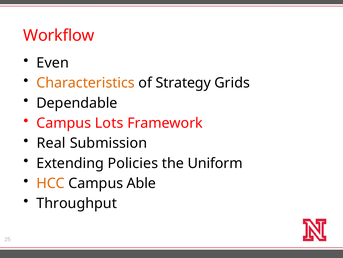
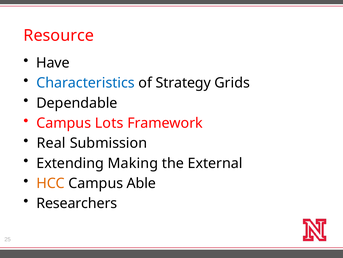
Workflow: Workflow -> Resource
Even: Even -> Have
Characteristics colour: orange -> blue
Policies: Policies -> Making
Uniform: Uniform -> External
Throughput: Throughput -> Researchers
